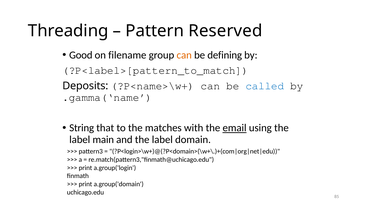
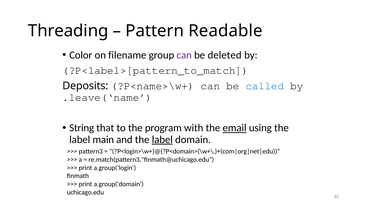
Reserved: Reserved -> Readable
Good: Good -> Color
can at (184, 55) colour: orange -> purple
defining: defining -> deleted
.gamma(‘name: .gamma(‘name -> .leave(‘name
matches: matches -> program
label at (162, 140) underline: none -> present
